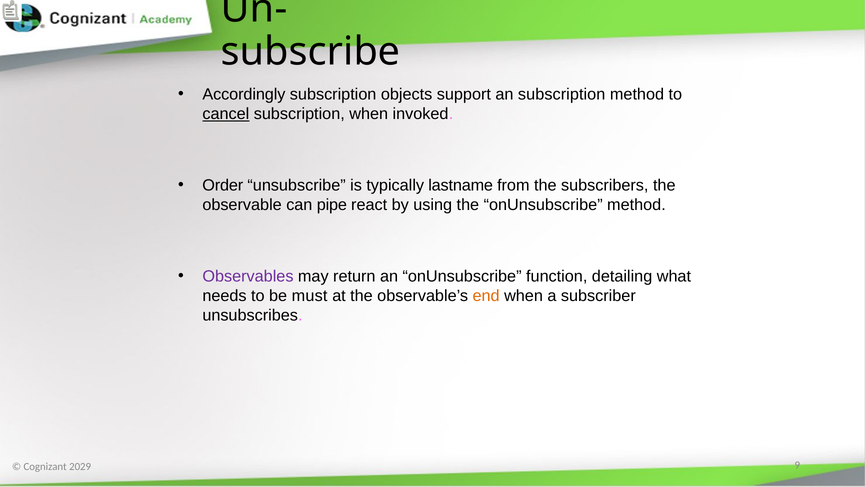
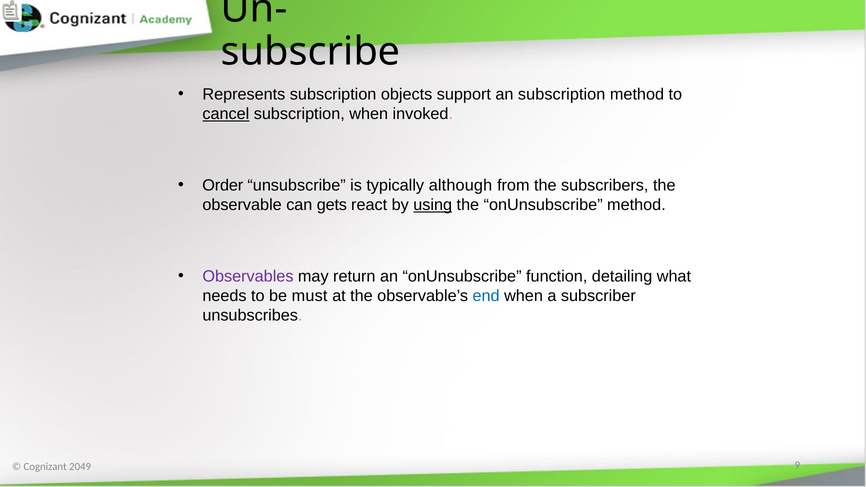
Accordingly: Accordingly -> Represents
lastname: lastname -> although
pipe: pipe -> gets
using underline: none -> present
end colour: orange -> blue
2029: 2029 -> 2049
